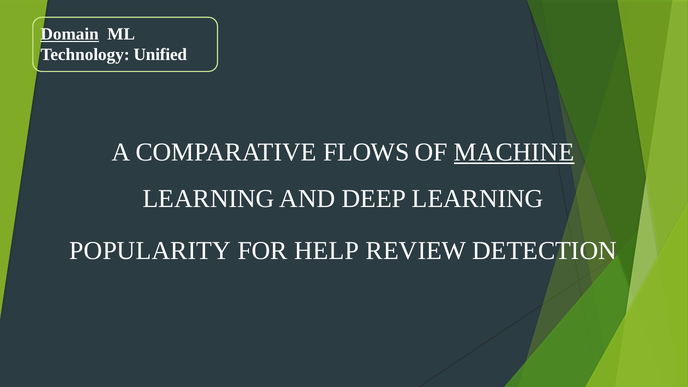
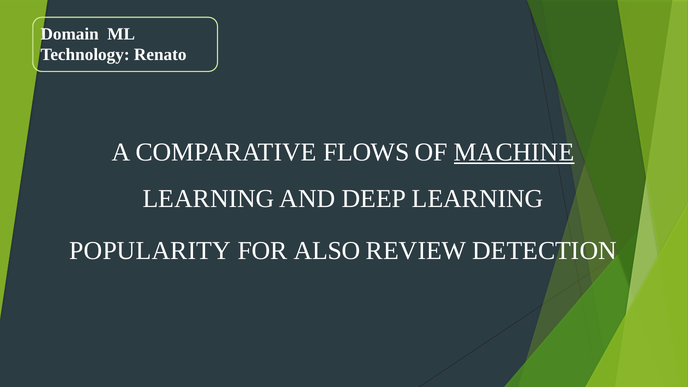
Domain underline: present -> none
Unified: Unified -> Renato
HELP: HELP -> ALSO
